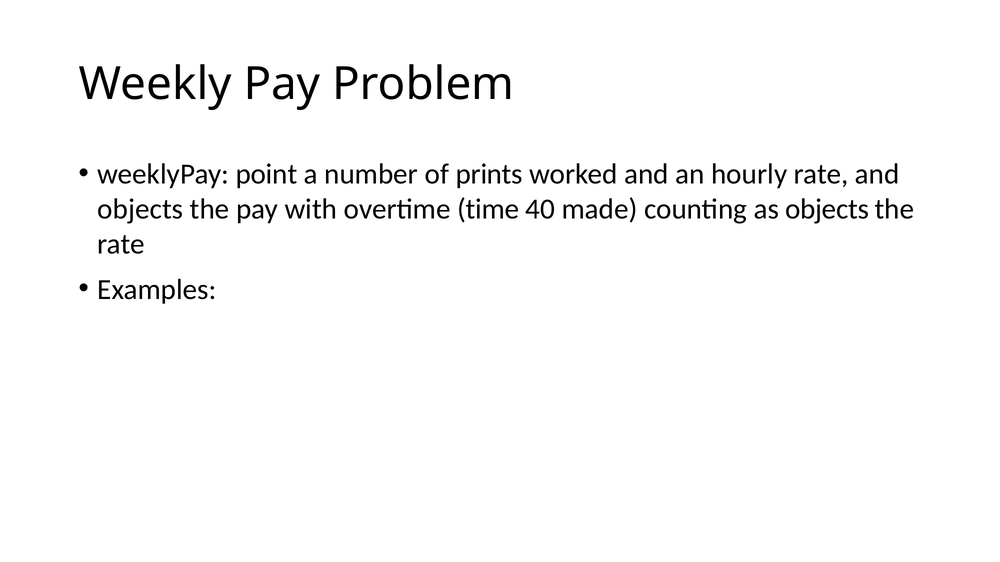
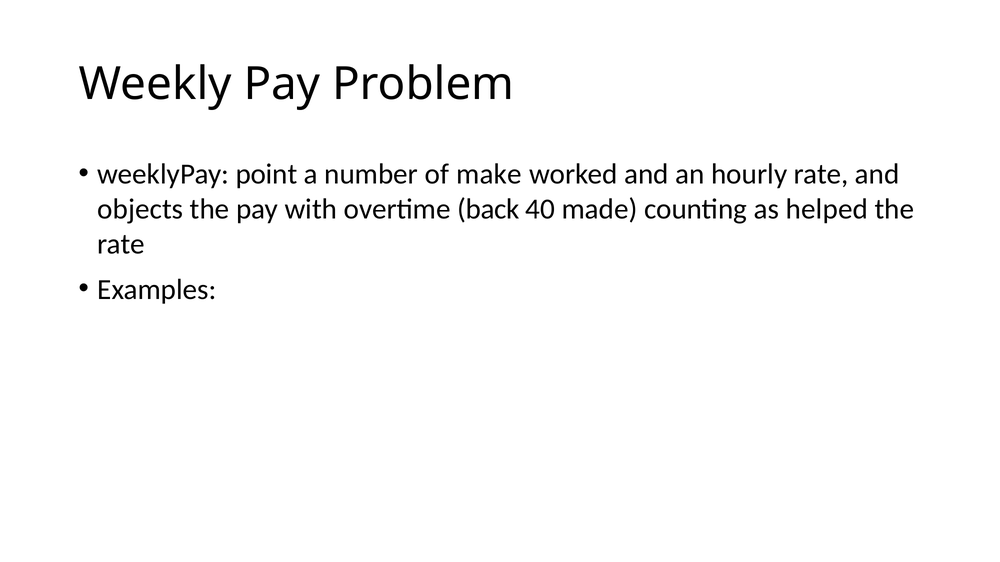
prints: prints -> make
time: time -> back
as objects: objects -> helped
